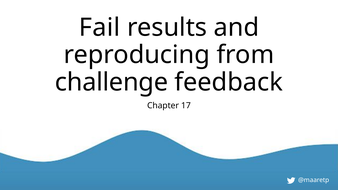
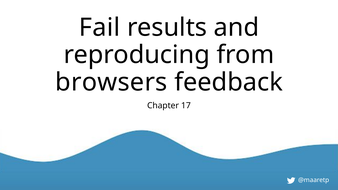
challenge: challenge -> browsers
